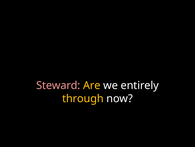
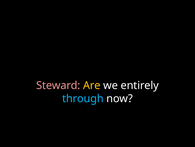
through colour: yellow -> light blue
